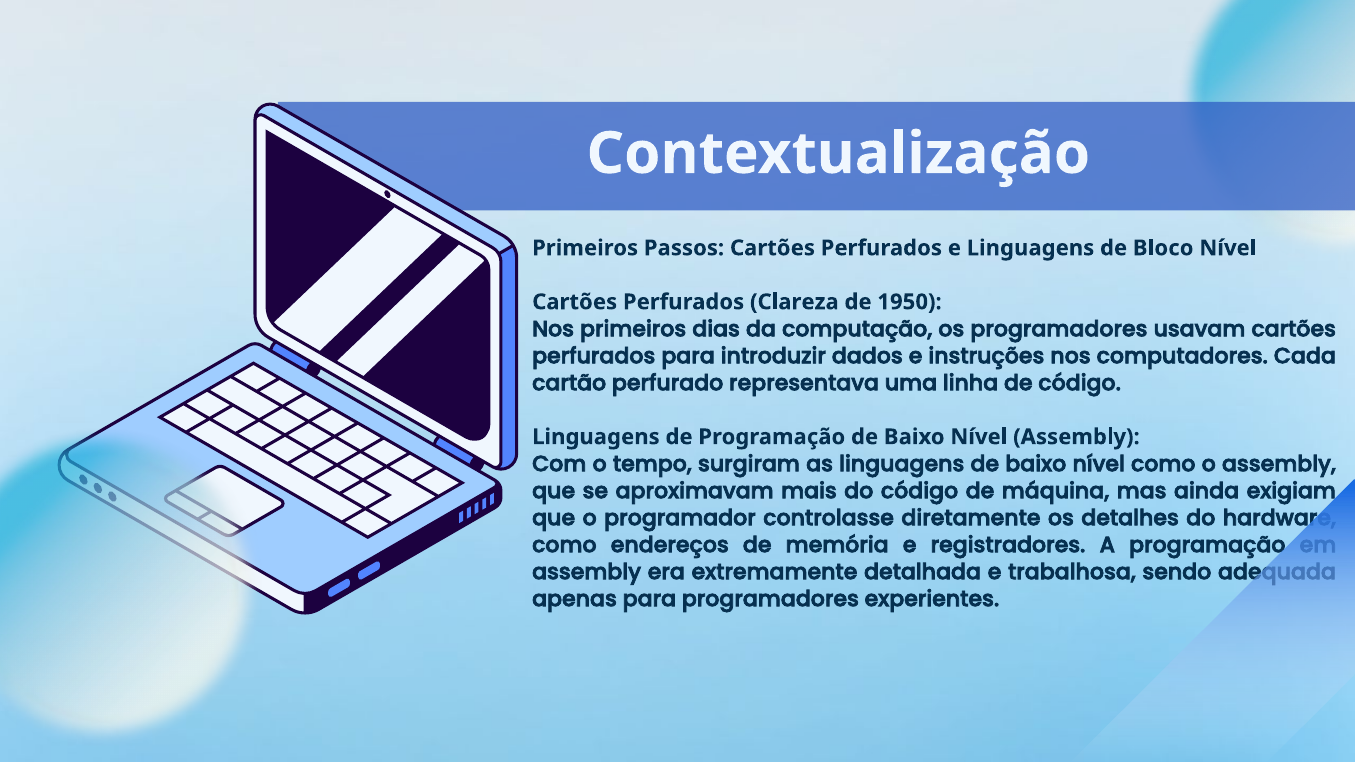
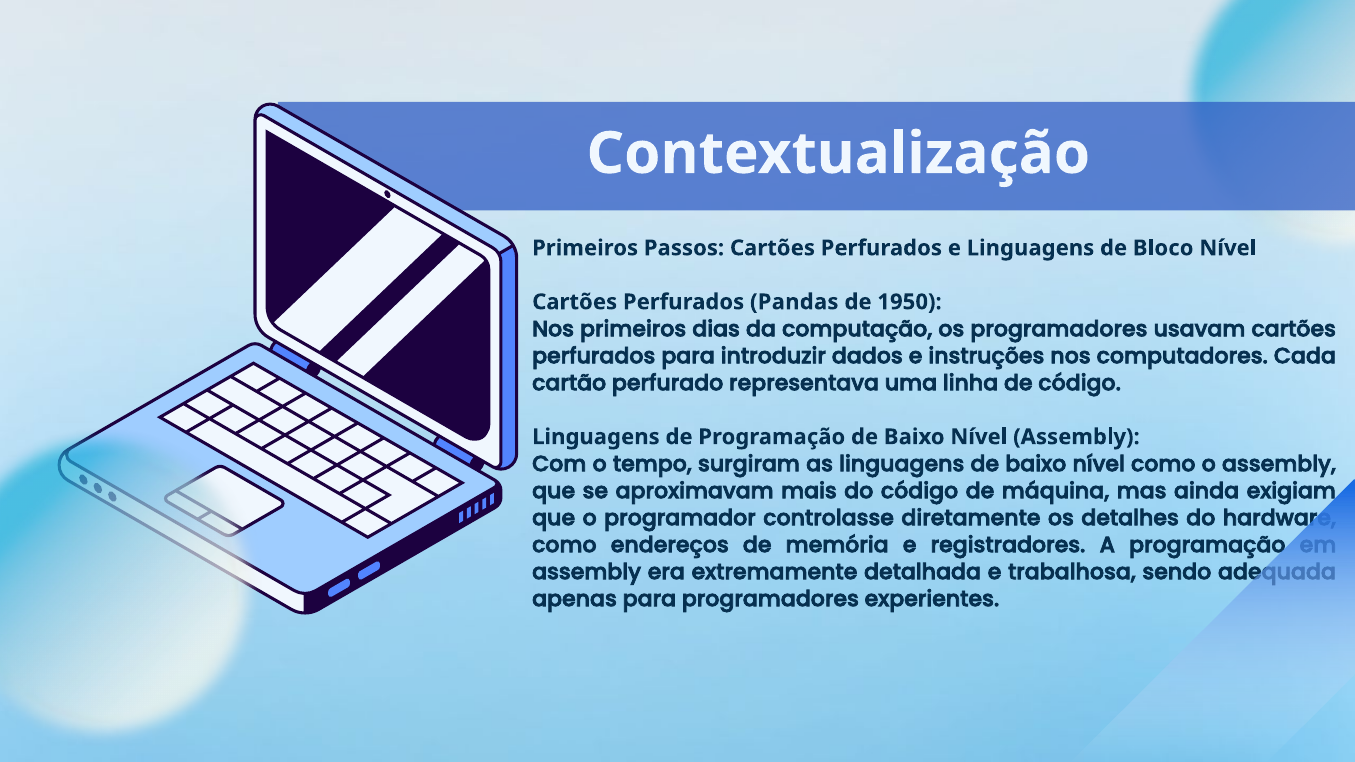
Clareza: Clareza -> Pandas
